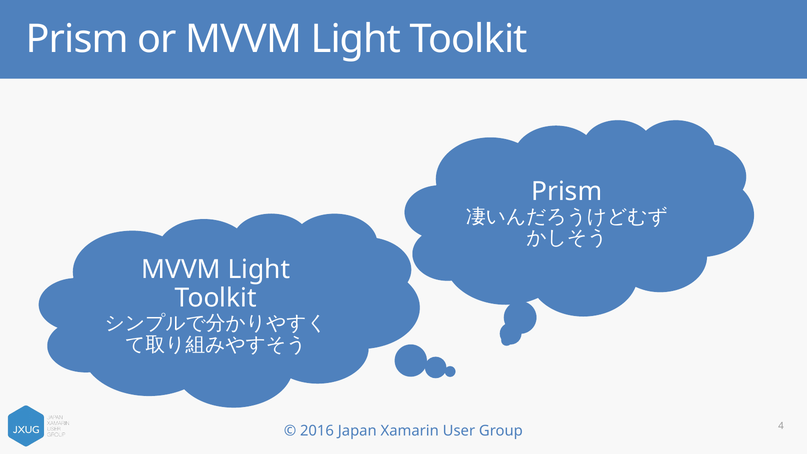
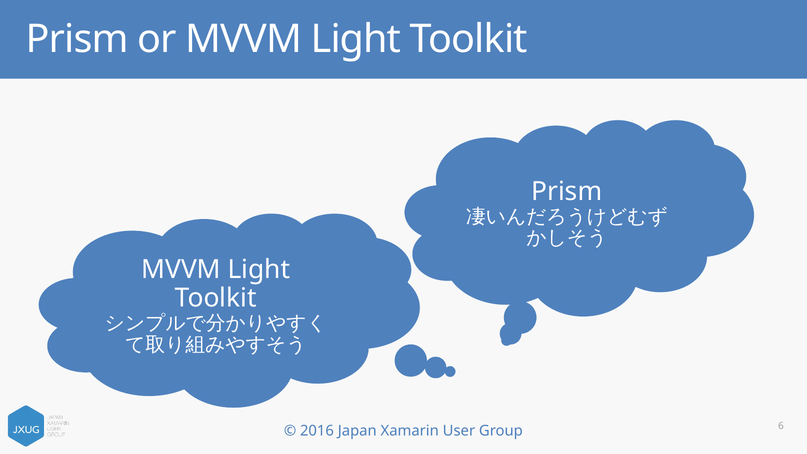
4: 4 -> 6
